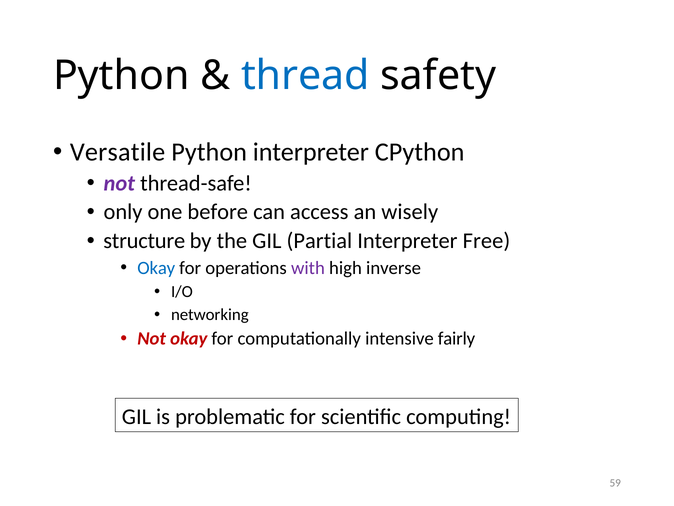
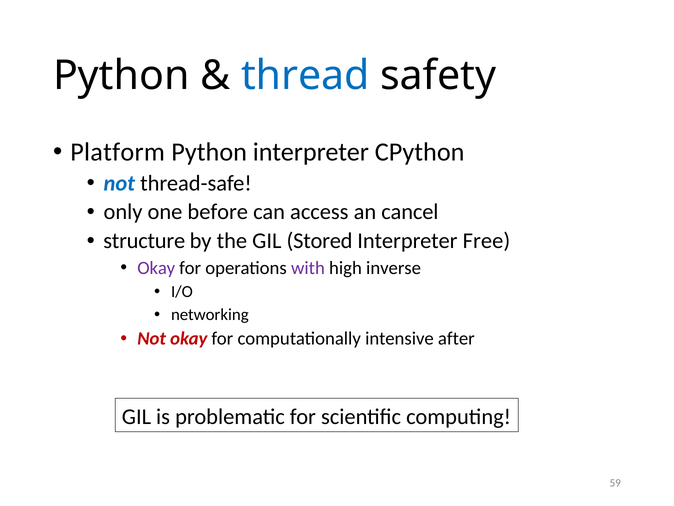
Versatile: Versatile -> Platform
not at (119, 183) colour: purple -> blue
wisely: wisely -> cancel
Partial: Partial -> Stored
Okay at (156, 268) colour: blue -> purple
fairly: fairly -> after
